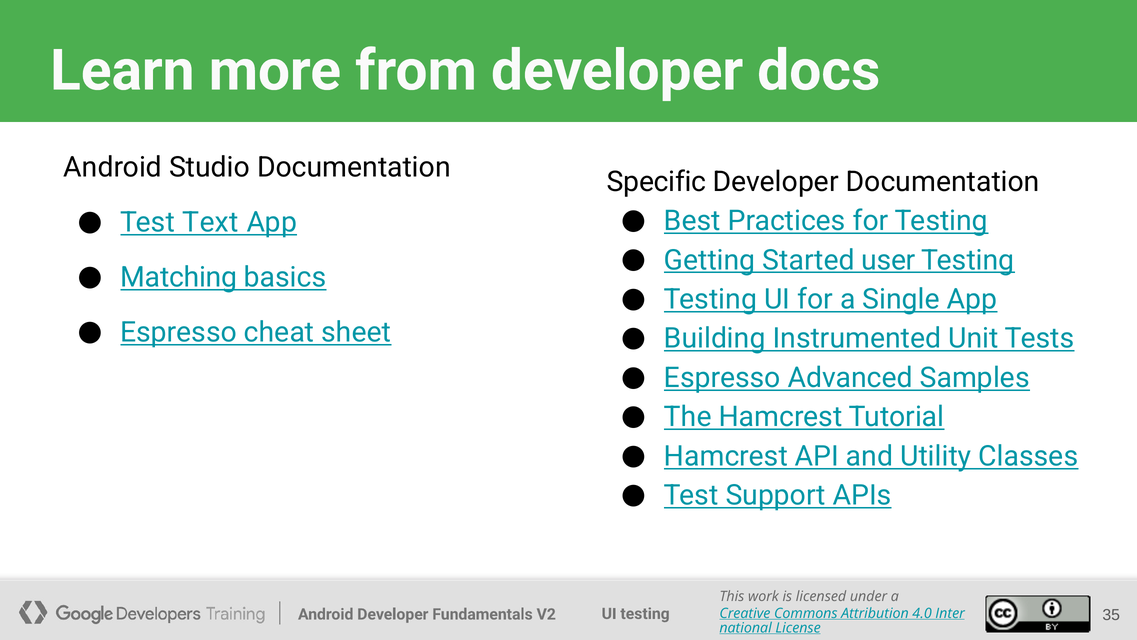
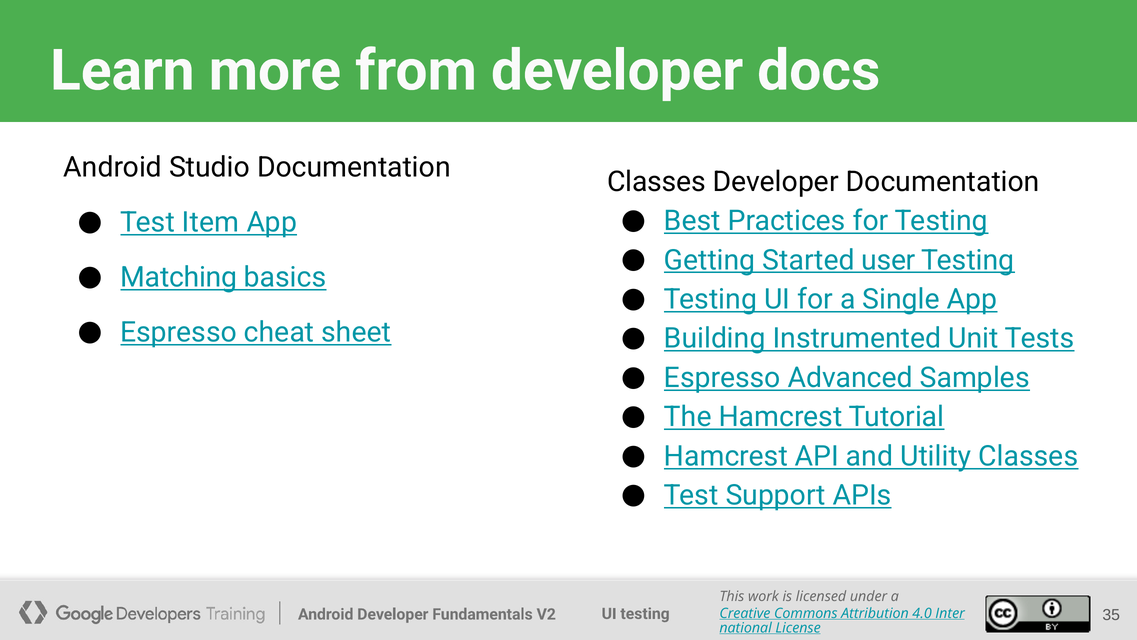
Specific at (657, 182): Specific -> Classes
Text: Text -> Item
